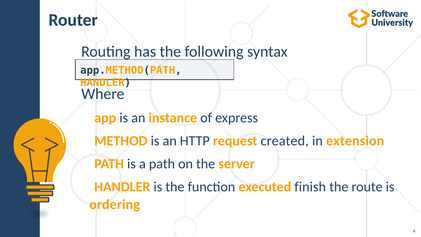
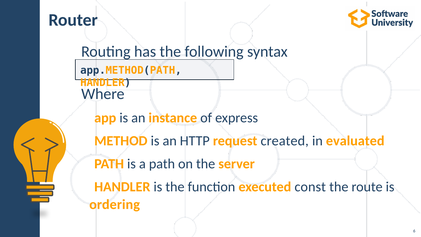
extension: extension -> evaluated
finish: finish -> const
